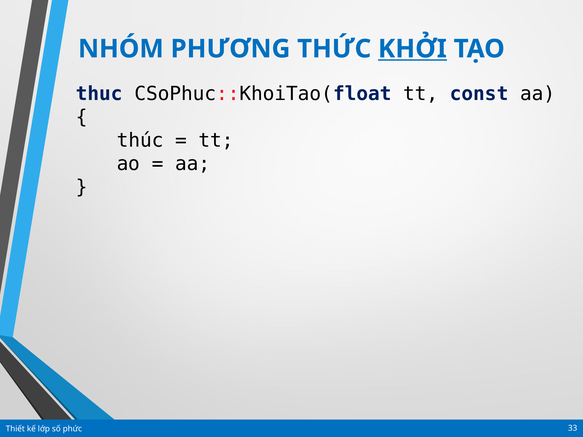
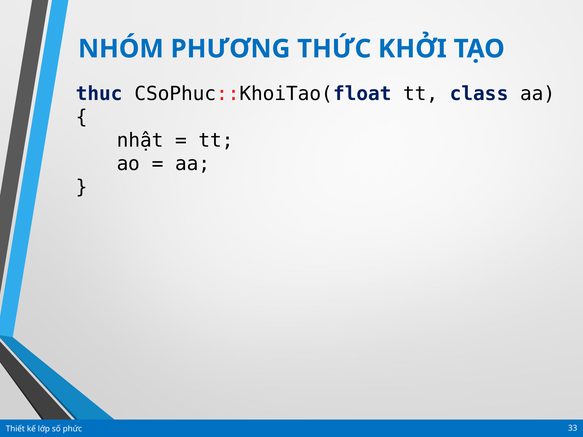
KHỞI underline: present -> none
const: const -> class
thúc: thúc -> nhật
